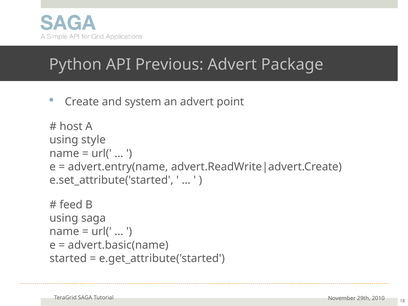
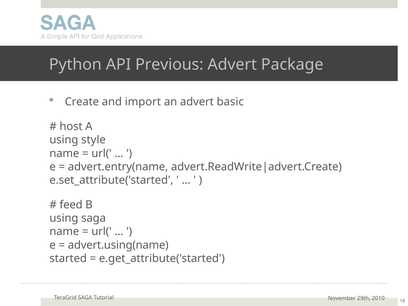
system: system -> import
point: point -> basic
advert.basic(name: advert.basic(name -> advert.using(name
